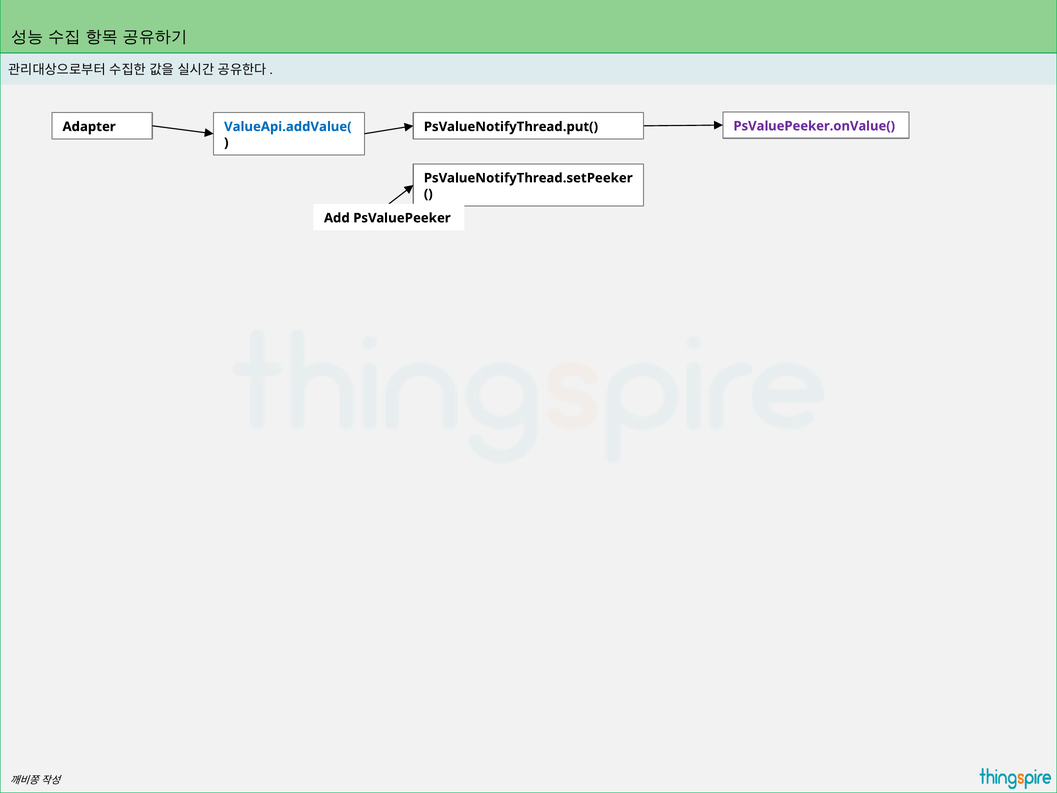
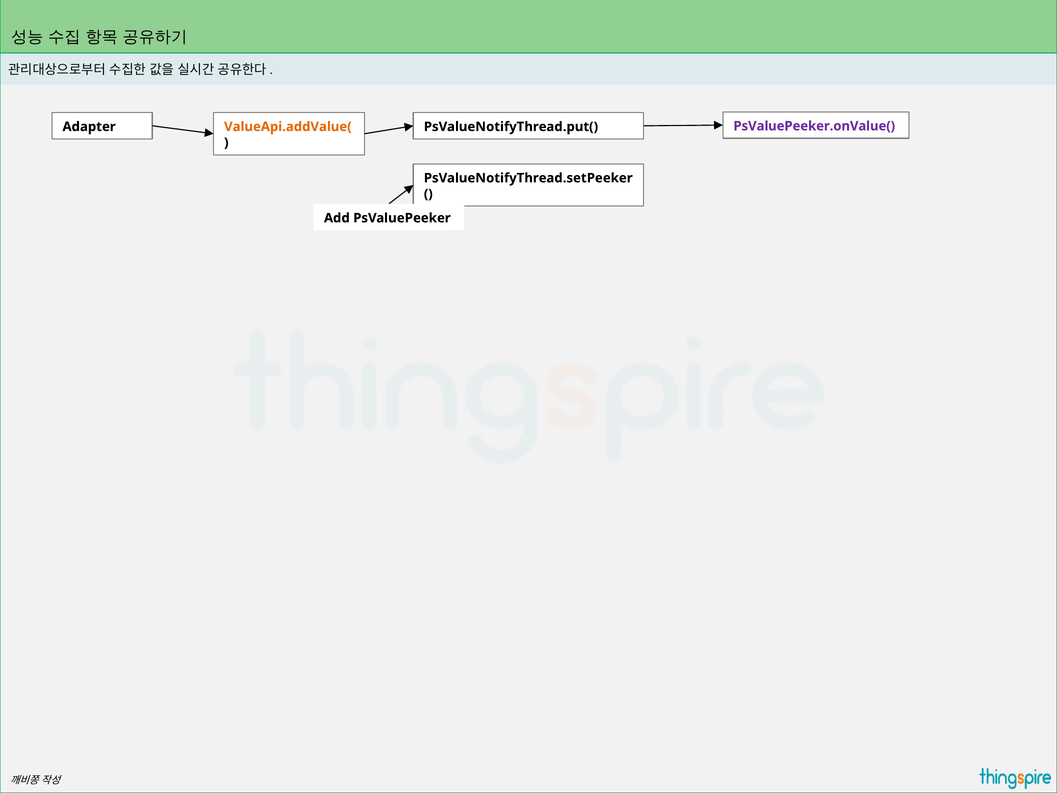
ValueApi.addValue( colour: blue -> orange
